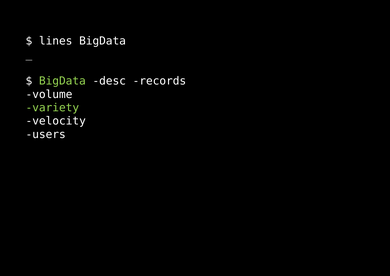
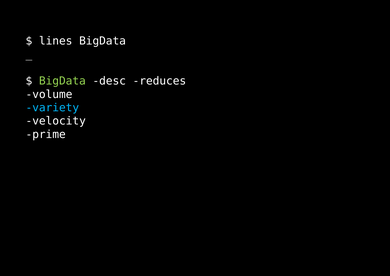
records: records -> reduces
variety colour: light green -> light blue
users: users -> prime
